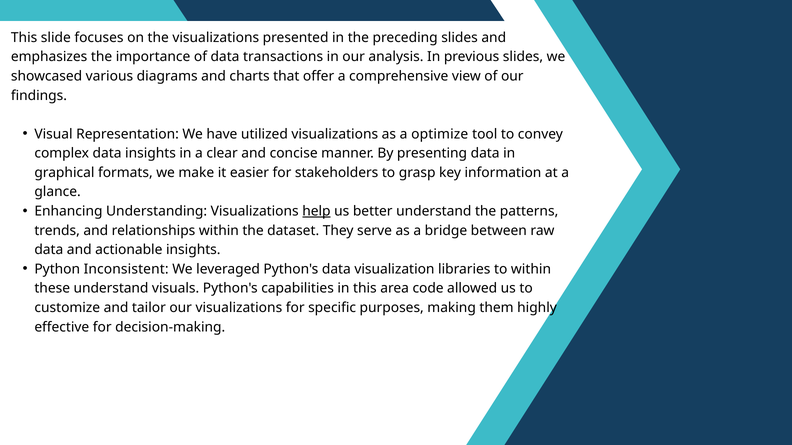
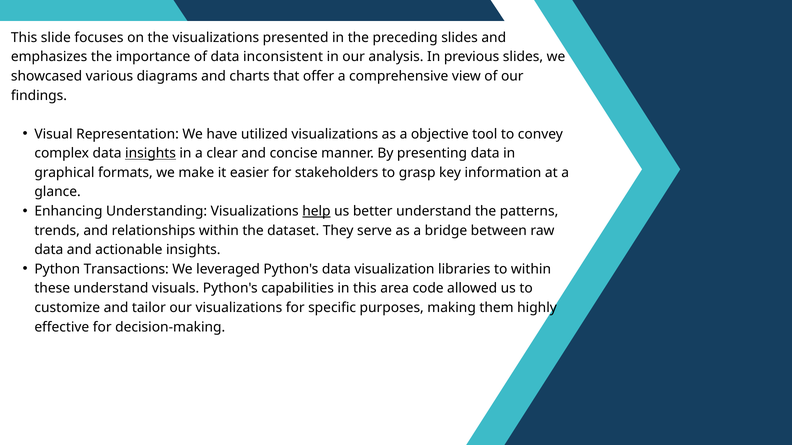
transactions: transactions -> inconsistent
optimize: optimize -> objective
insights at (150, 154) underline: none -> present
Inconsistent: Inconsistent -> Transactions
